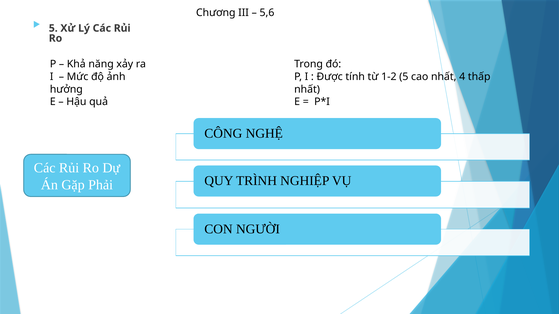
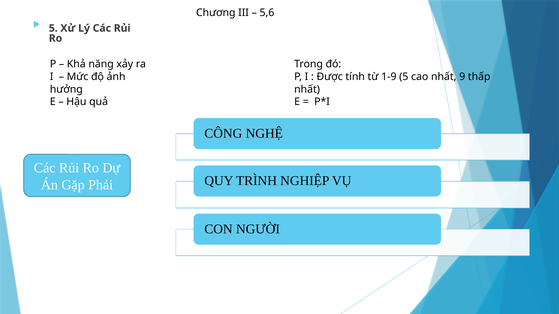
1-2: 1-2 -> 1-9
4: 4 -> 9
